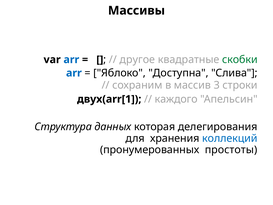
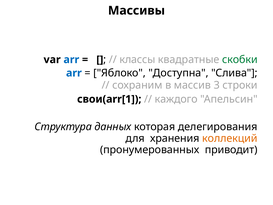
другое: другое -> классы
двух(arr[1: двух(arr[1 -> свои(arr[1
коллекций colour: blue -> orange
простоты: простоты -> приводит
